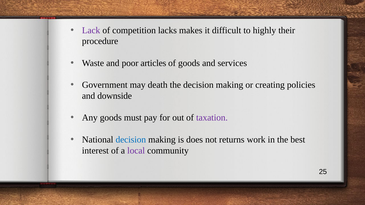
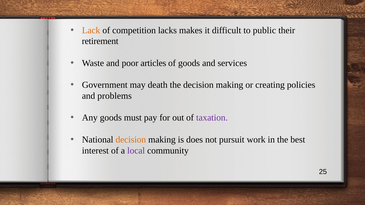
Lack colour: purple -> orange
highly: highly -> public
procedure: procedure -> retirement
downside: downside -> problems
decision at (131, 140) colour: blue -> orange
returns: returns -> pursuit
